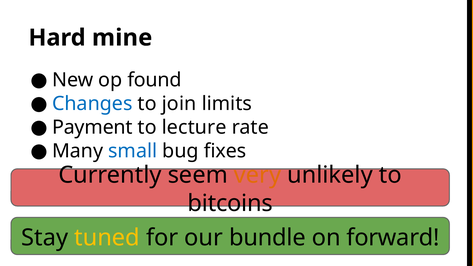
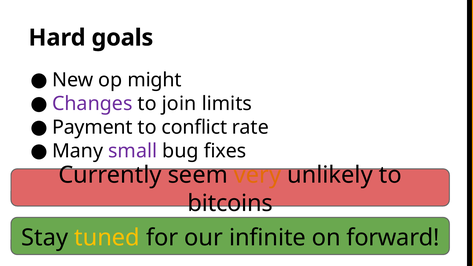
mine: mine -> goals
found: found -> might
Changes colour: blue -> purple
lecture: lecture -> conflict
small colour: blue -> purple
bundle: bundle -> infinite
